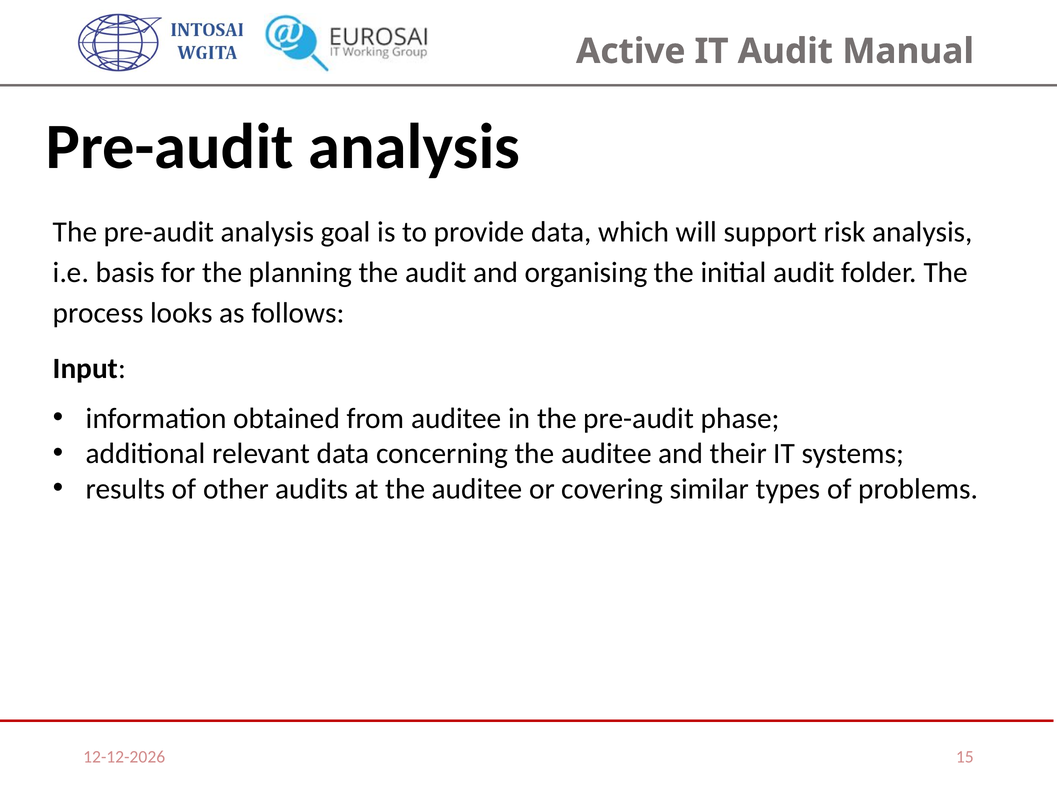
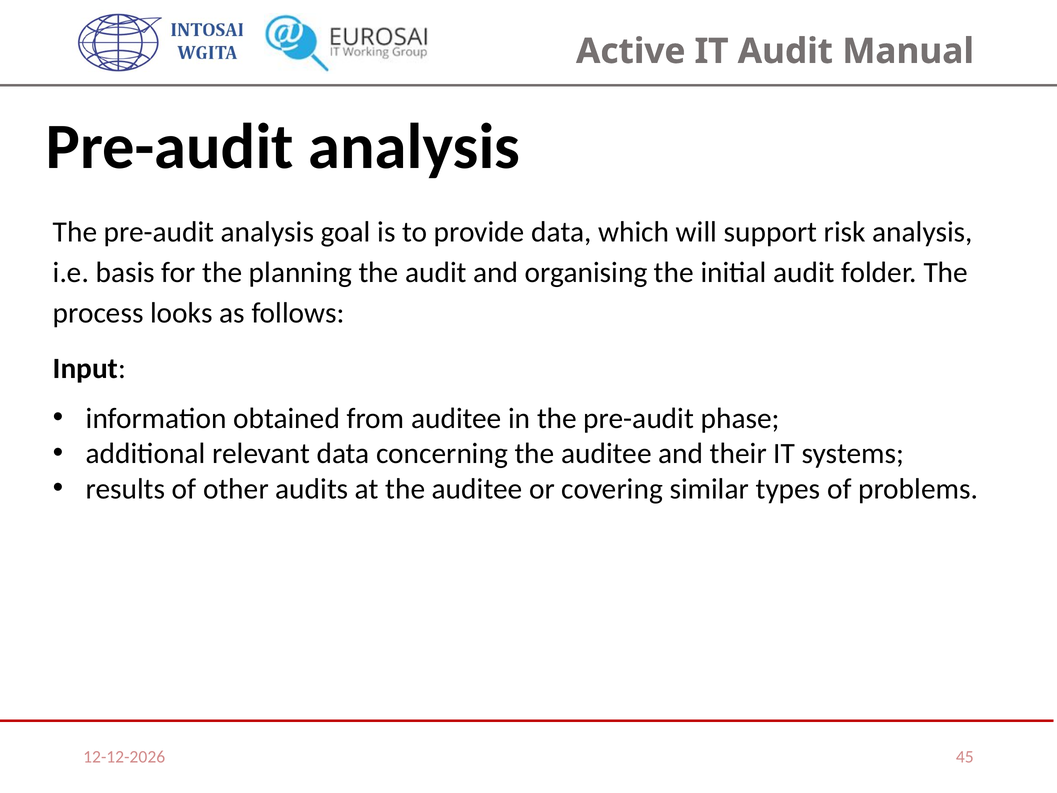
15: 15 -> 45
